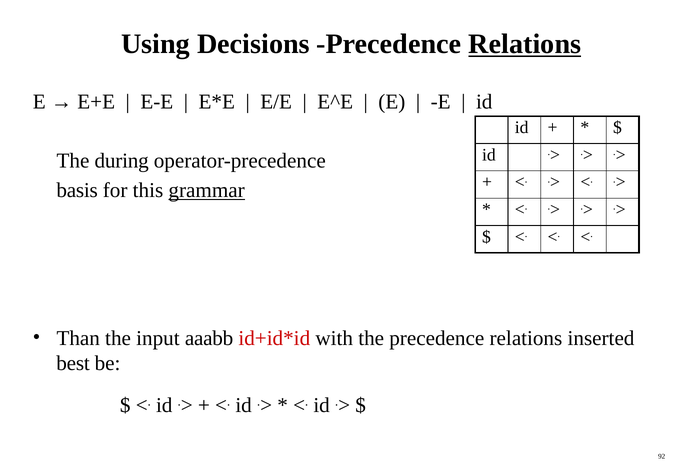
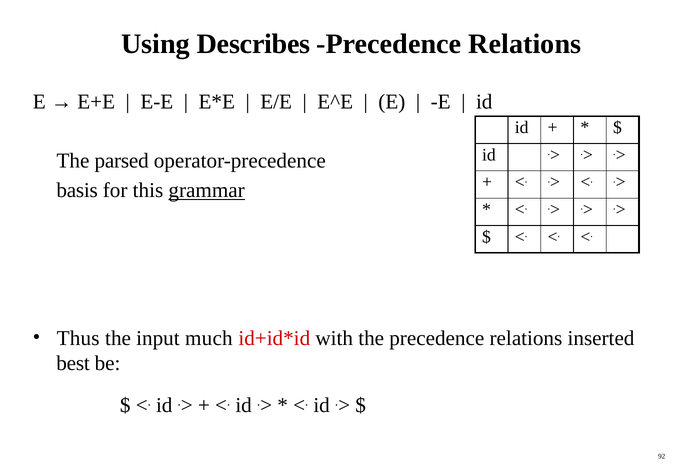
Decisions: Decisions -> Describes
Relations at (525, 44) underline: present -> none
during: during -> parsed
Than: Than -> Thus
aaabb: aaabb -> much
